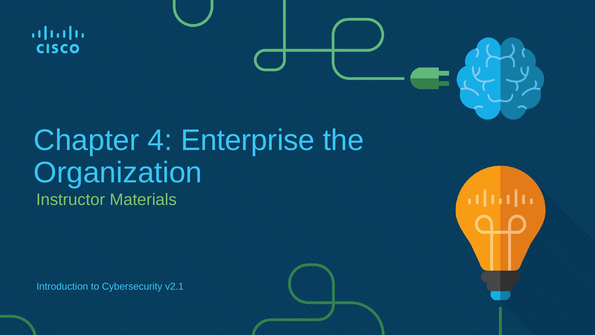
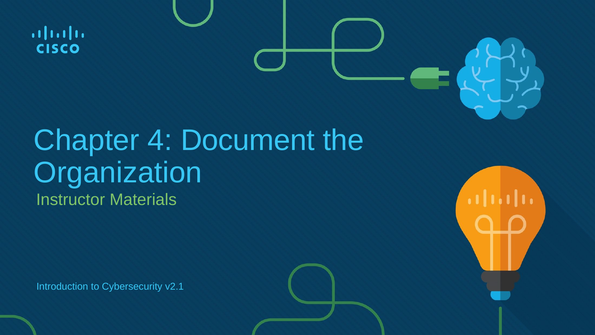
Enterprise: Enterprise -> Document
